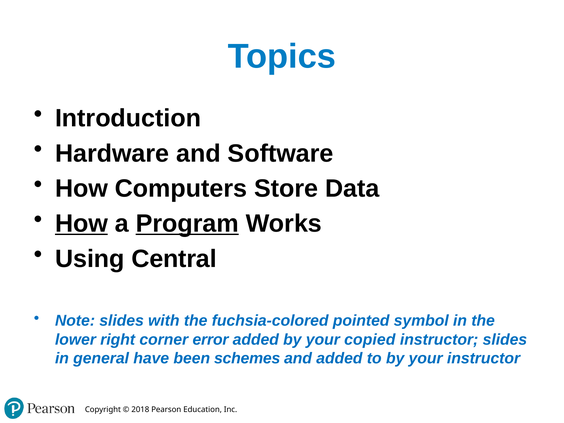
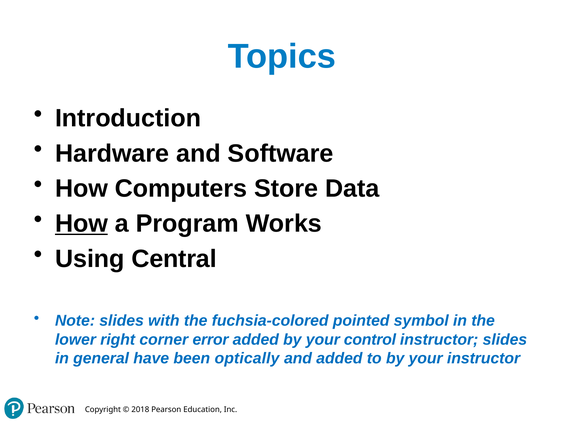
Program underline: present -> none
copied: copied -> control
schemes: schemes -> optically
